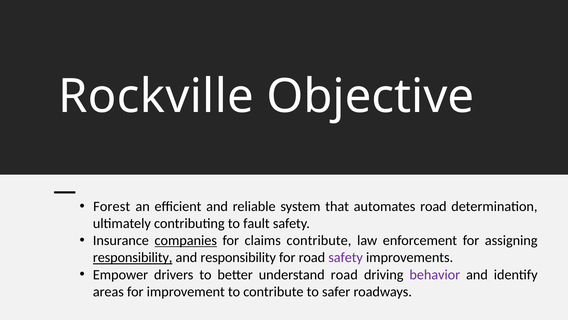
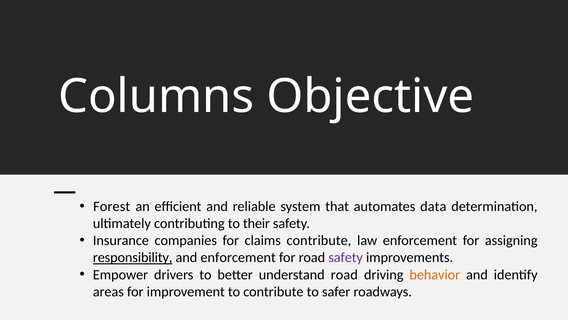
Rockville: Rockville -> Columns
automates road: road -> data
fault: fault -> their
companies underline: present -> none
and responsibility: responsibility -> enforcement
behavior colour: purple -> orange
